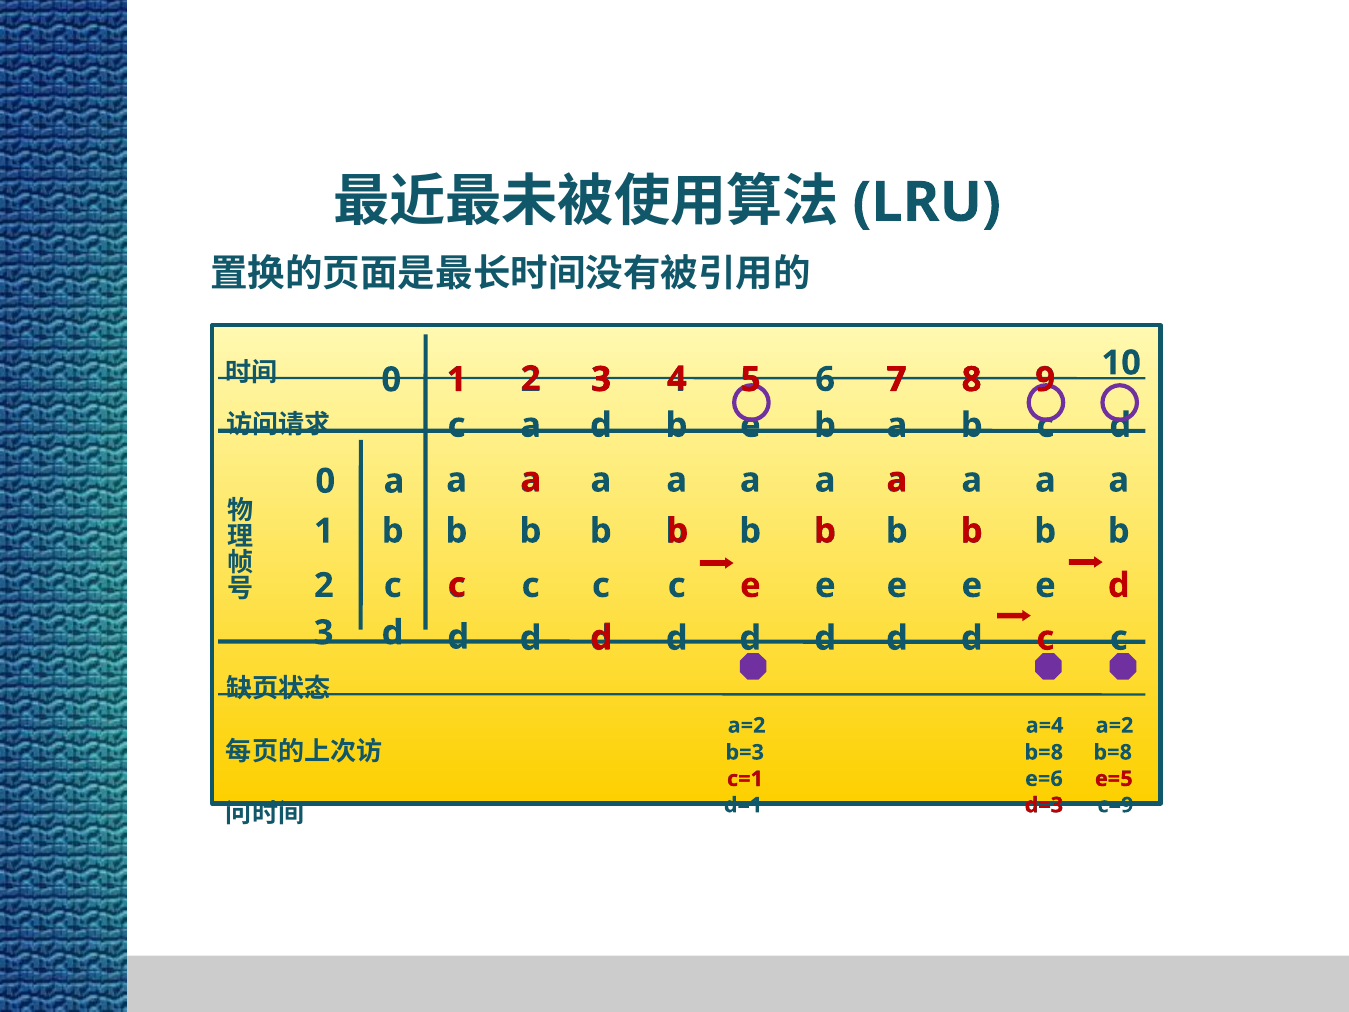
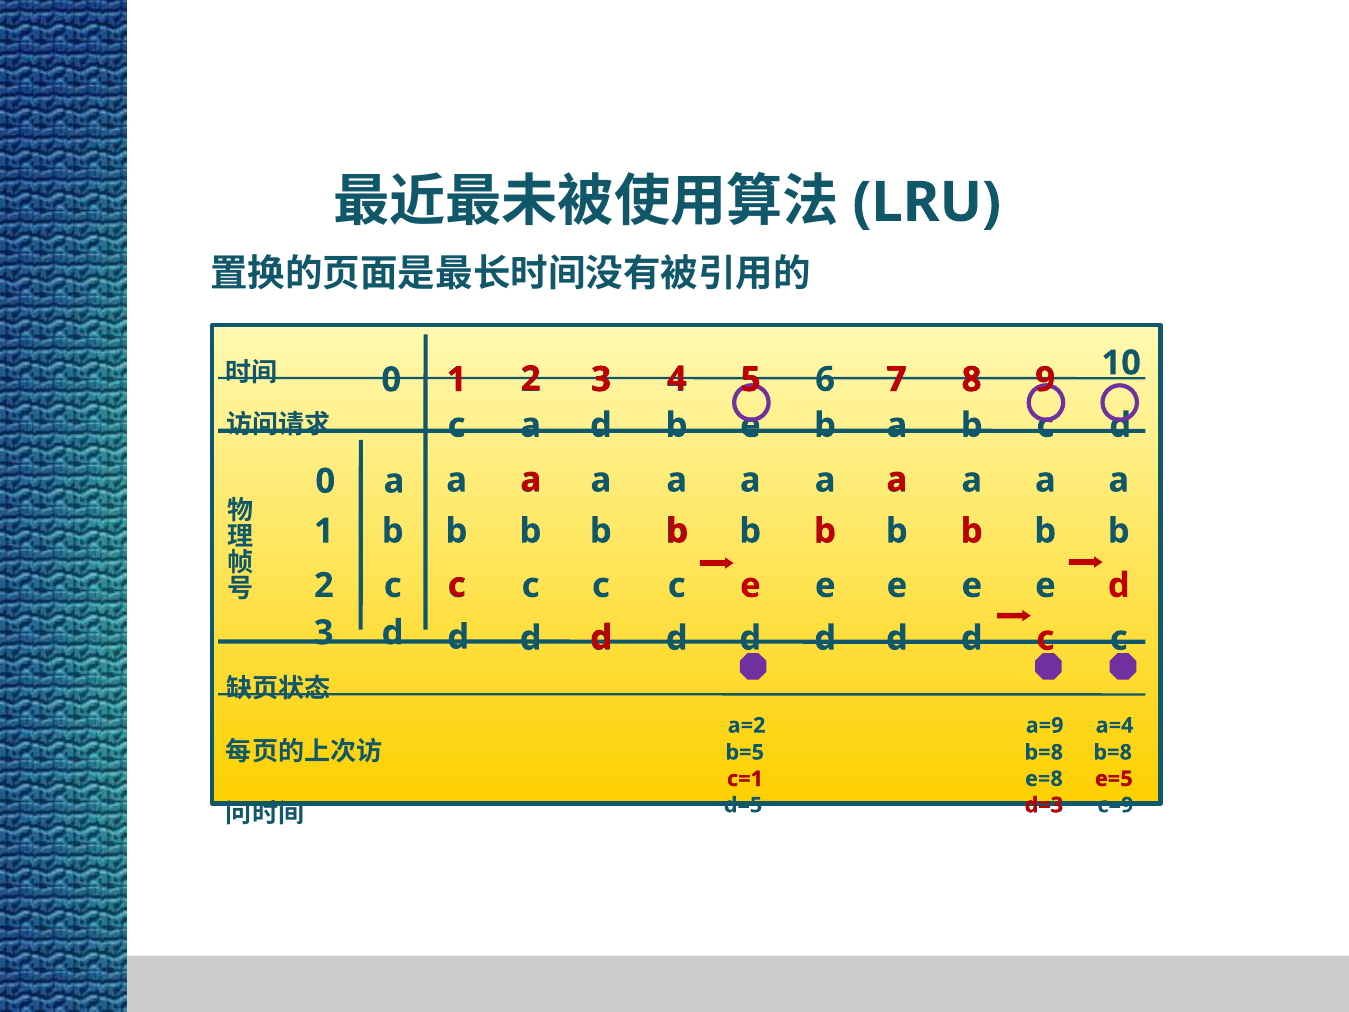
a=4: a=4 -> a=9
a=2 at (1115, 725): a=2 -> a=4
b=3: b=3 -> b=5
e=6: e=6 -> e=8
d=1: d=1 -> d=5
